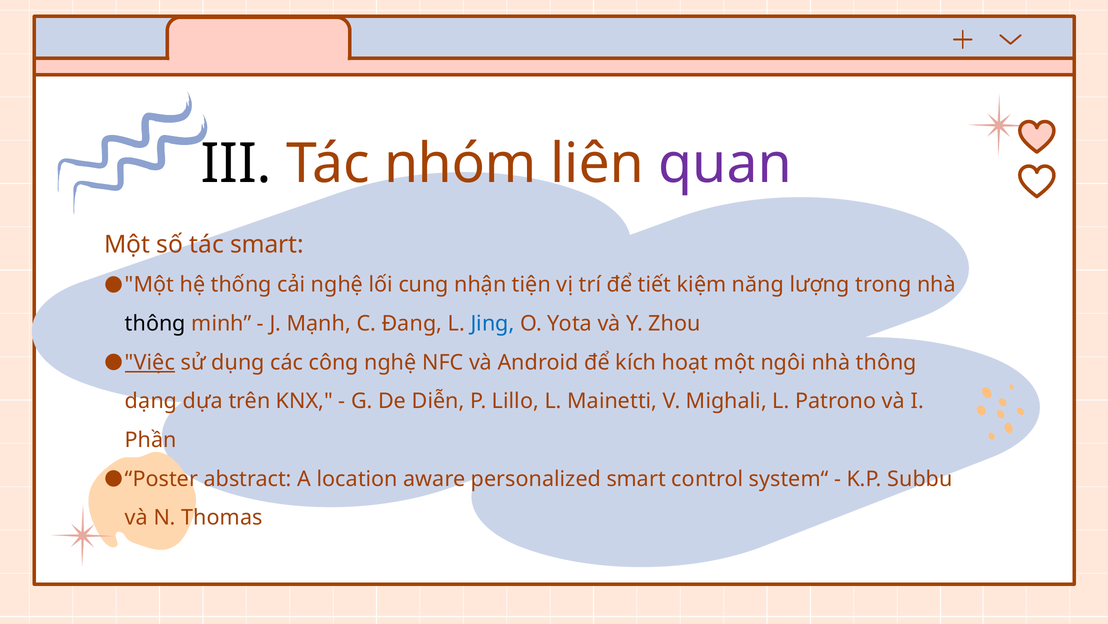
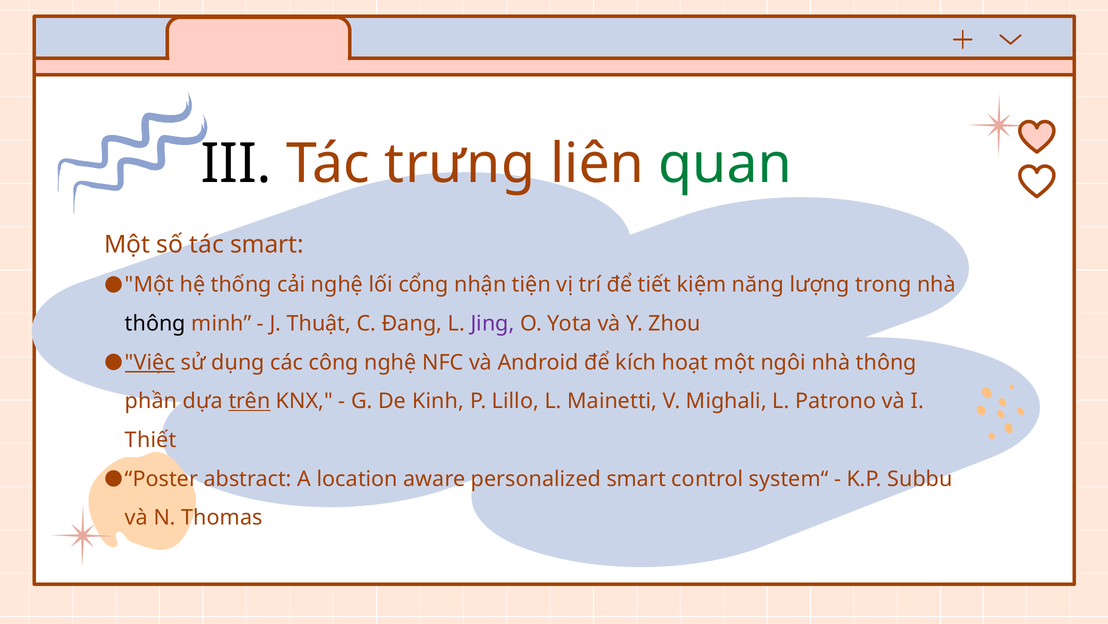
nhóm: nhóm -> trưng
quan colour: purple -> green
cung: cung -> cổng
Mạnh: Mạnh -> Thuật
Jing colour: blue -> purple
dạng: dạng -> phần
trên underline: none -> present
Diễn: Diễn -> Kinh
Phần: Phần -> Thiết
